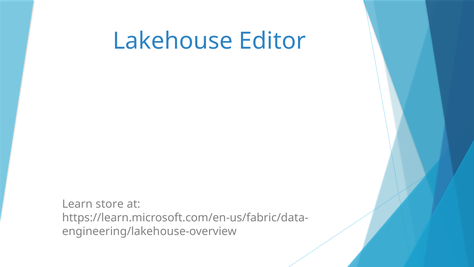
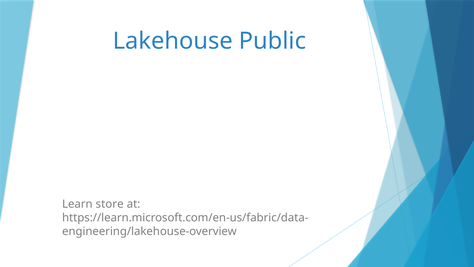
Editor: Editor -> Public
